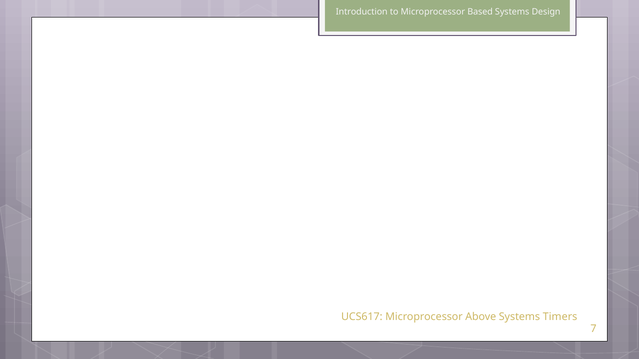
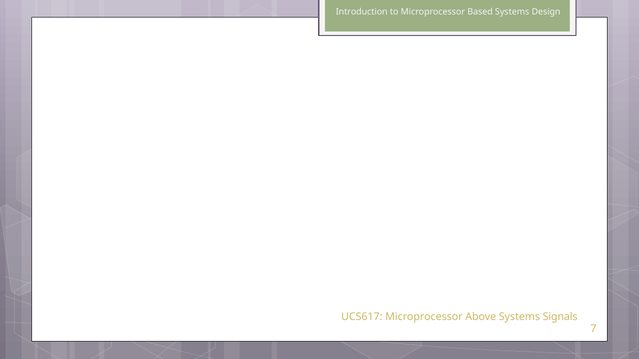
Timers: Timers -> Signals
